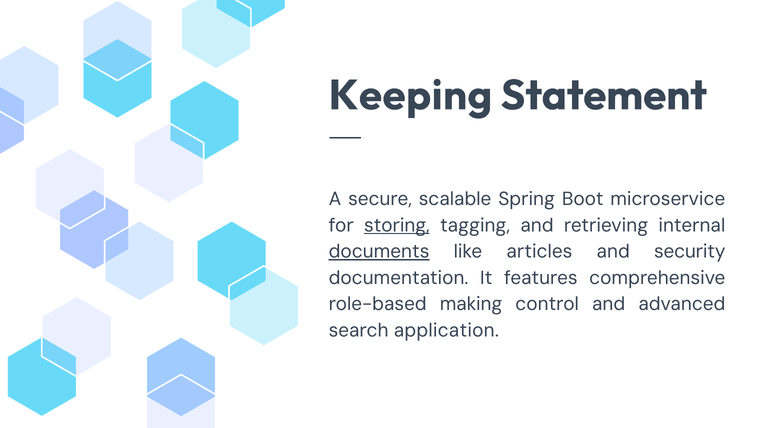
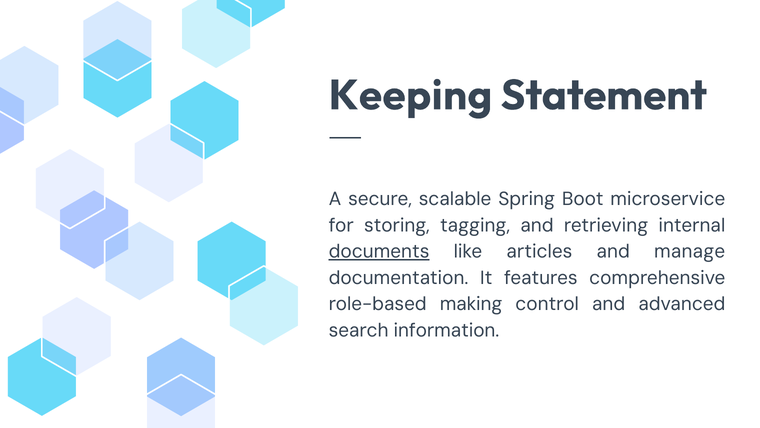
storing underline: present -> none
security: security -> manage
application: application -> information
